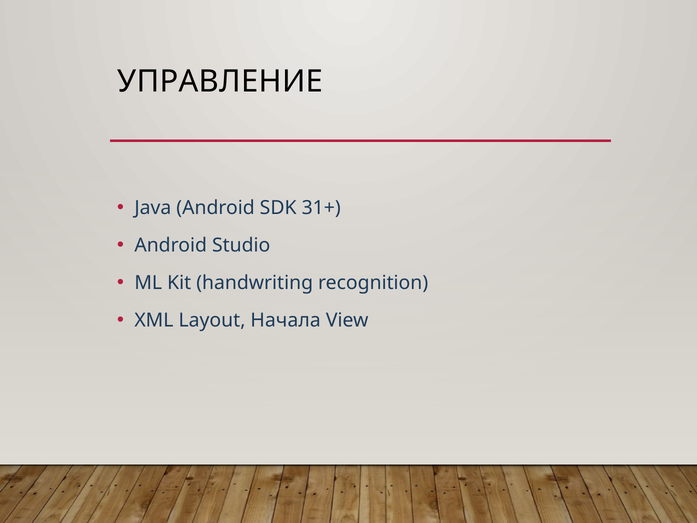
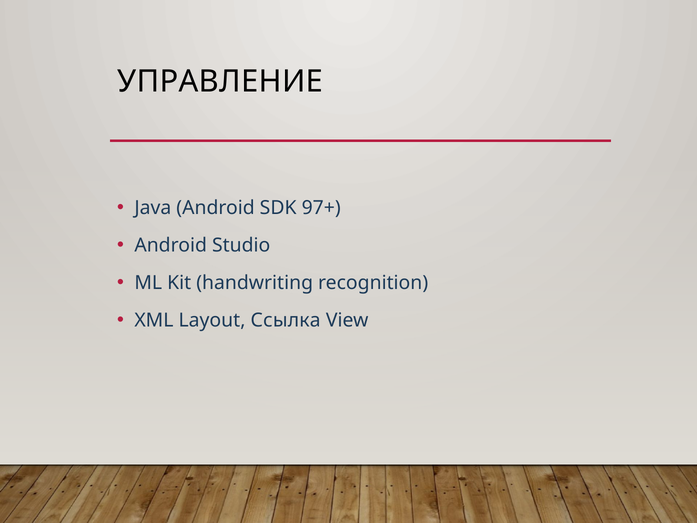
31+: 31+ -> 97+
Начала: Начала -> Ссылка
